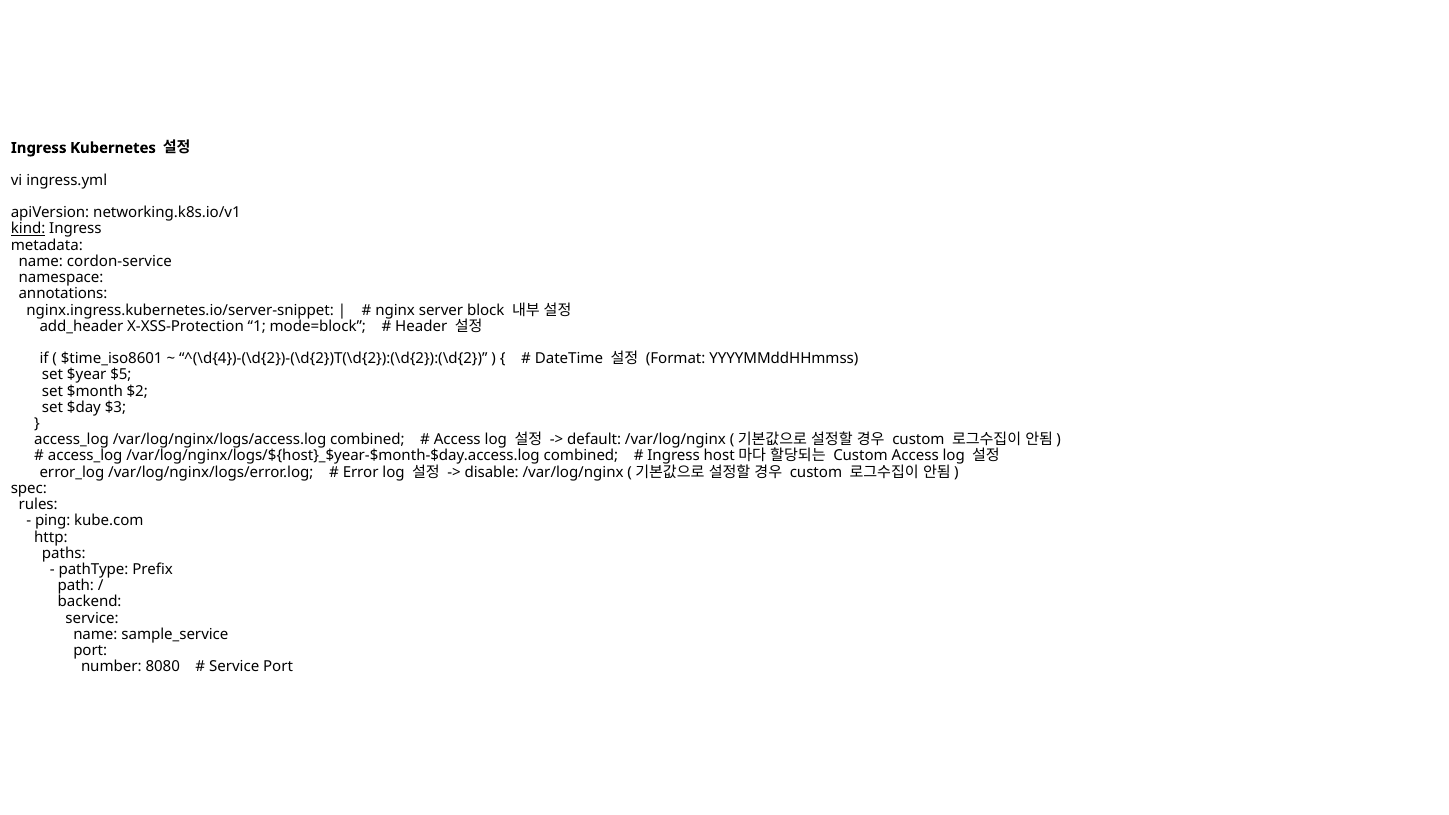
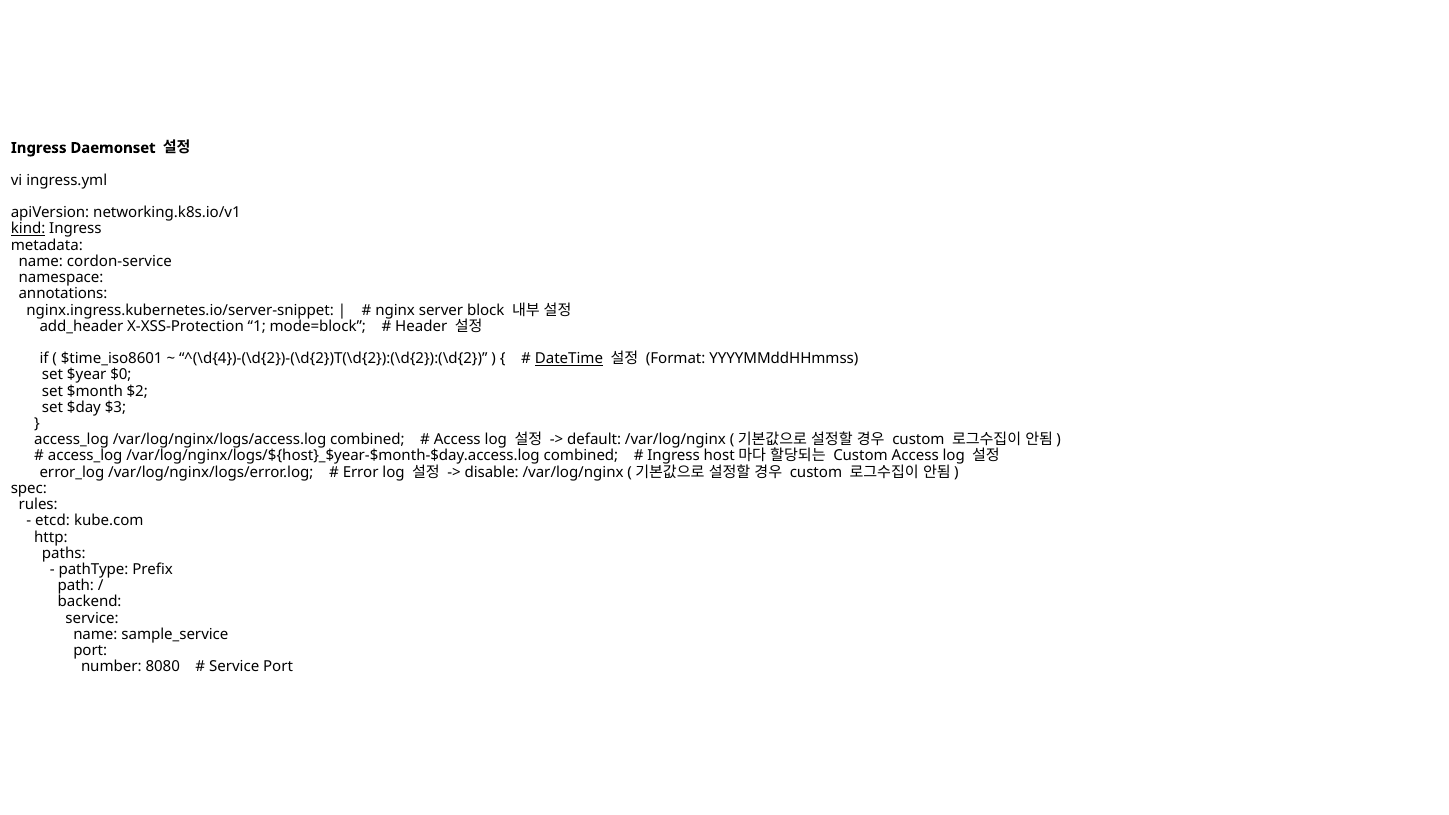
Kubernetes: Kubernetes -> Daemonset
DateTime underline: none -> present
$5: $5 -> $0
ping: ping -> etcd
